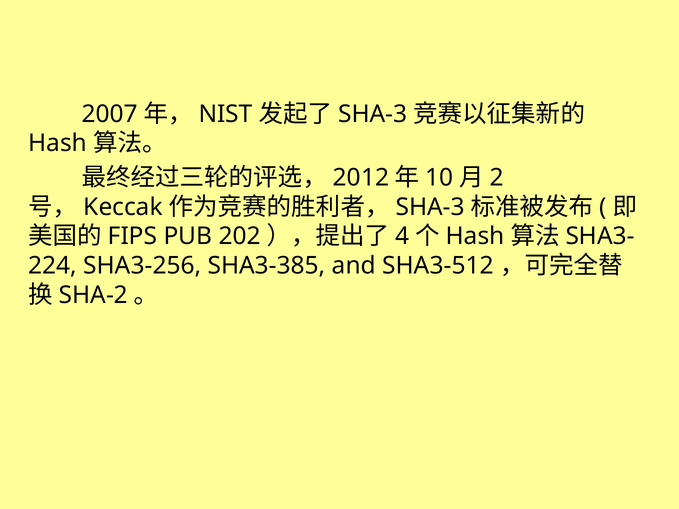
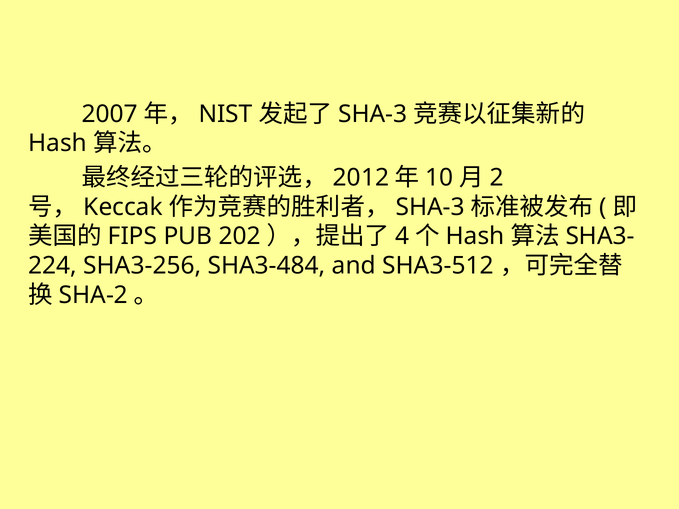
SHA3-385: SHA3-385 -> SHA3-484
